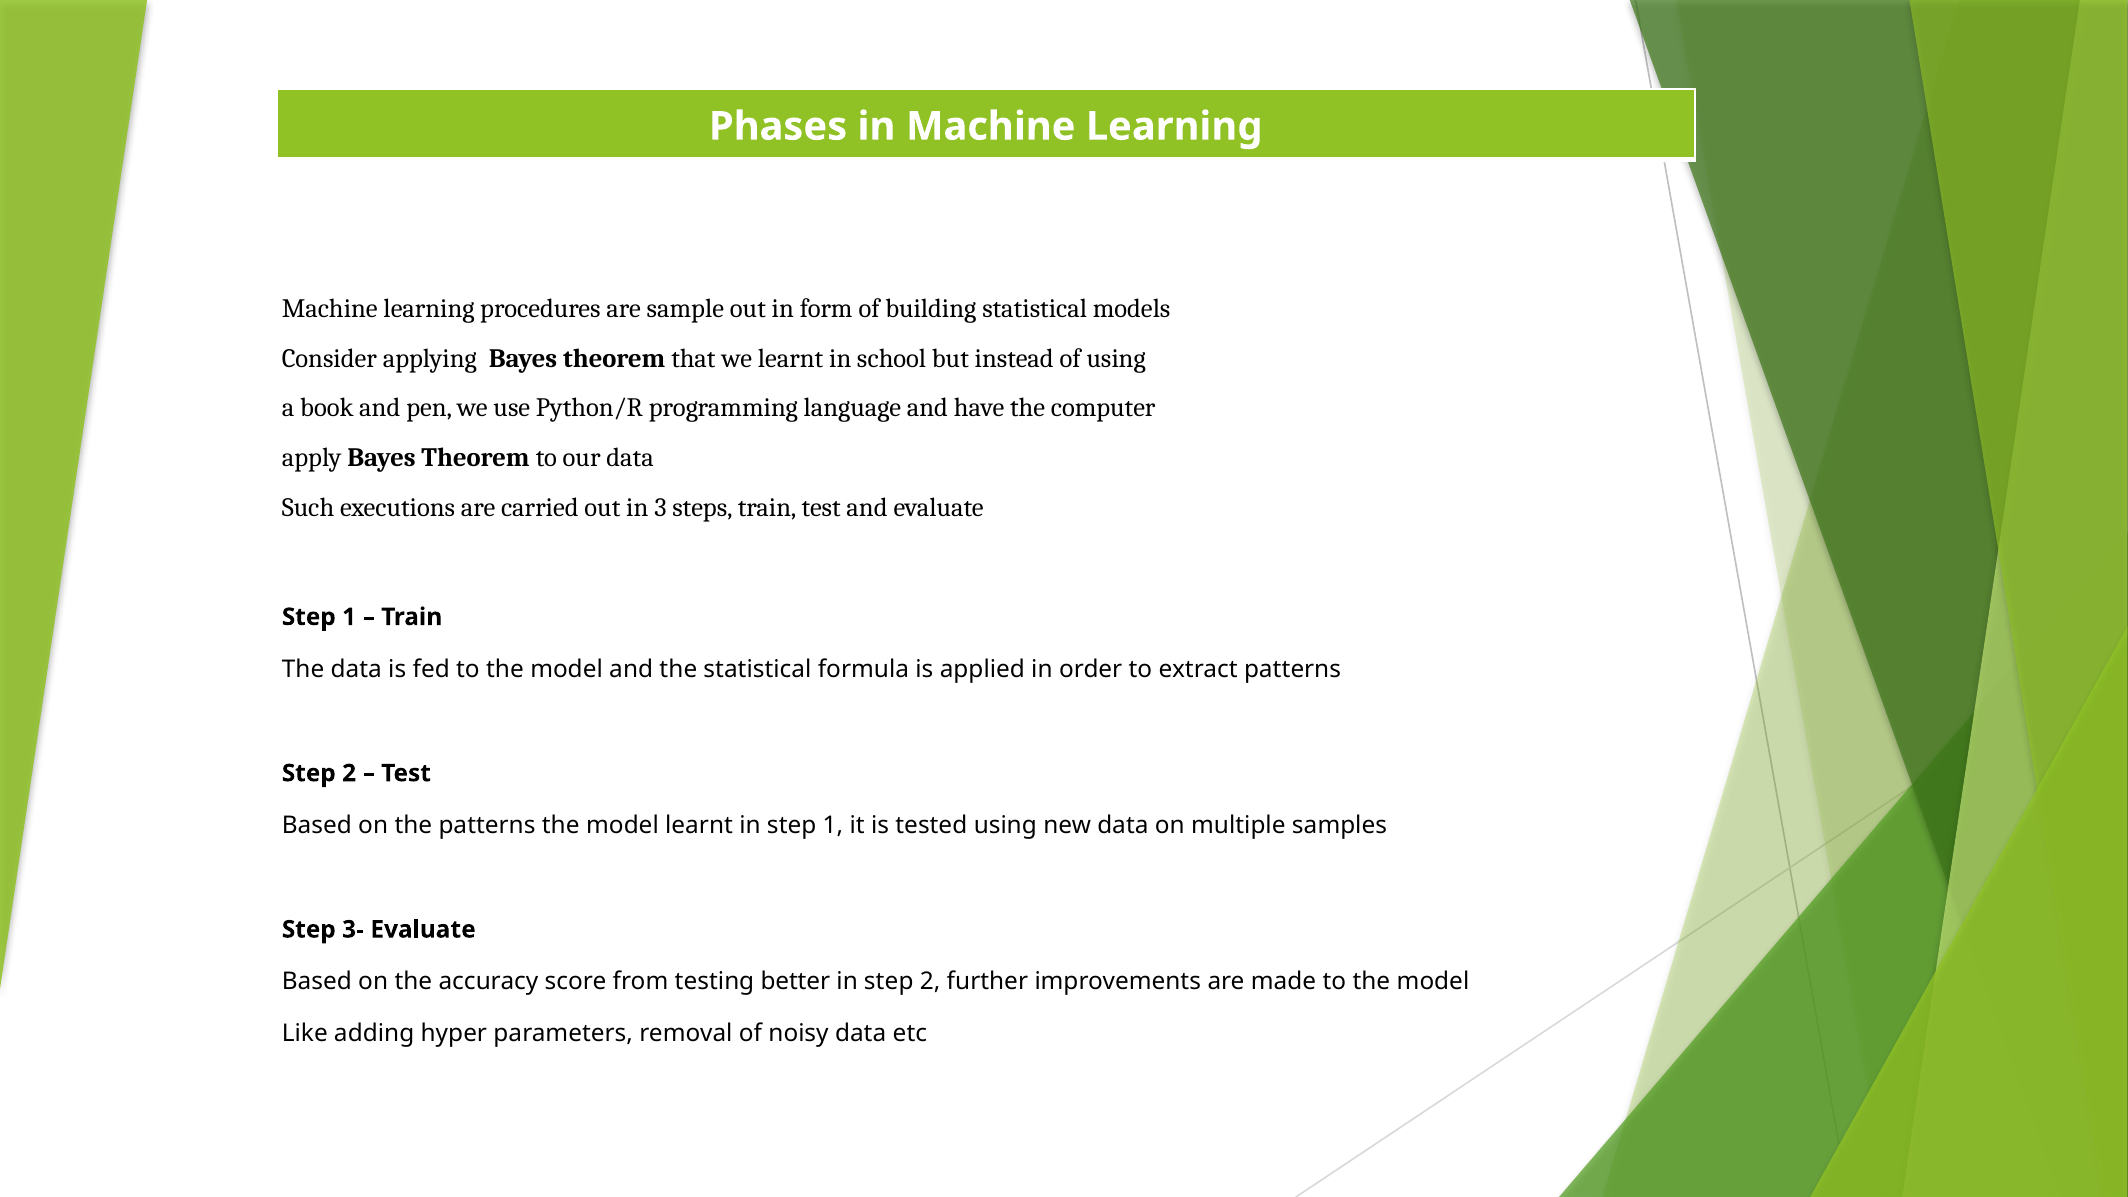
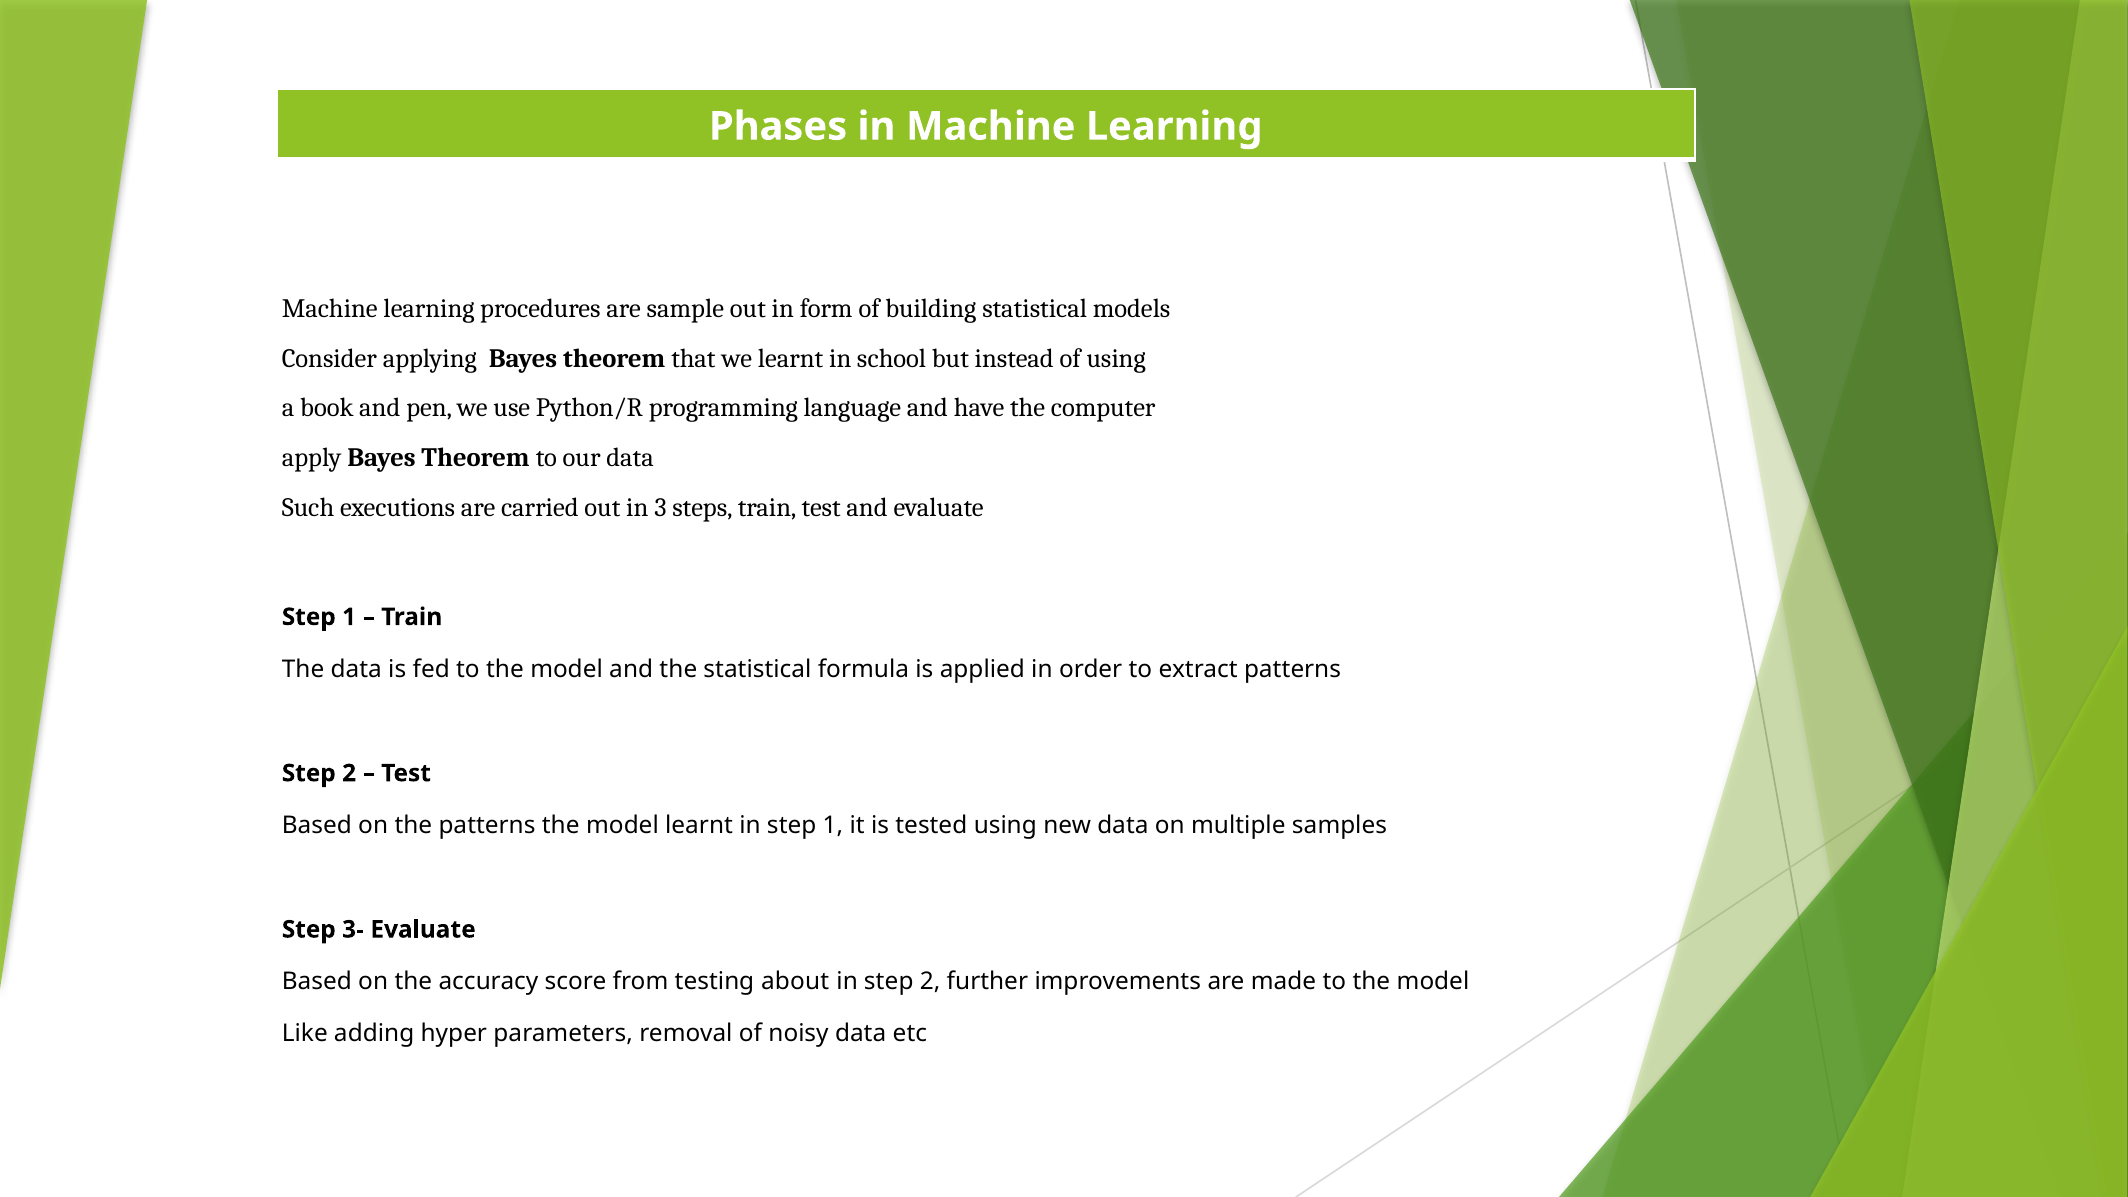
better: better -> about
